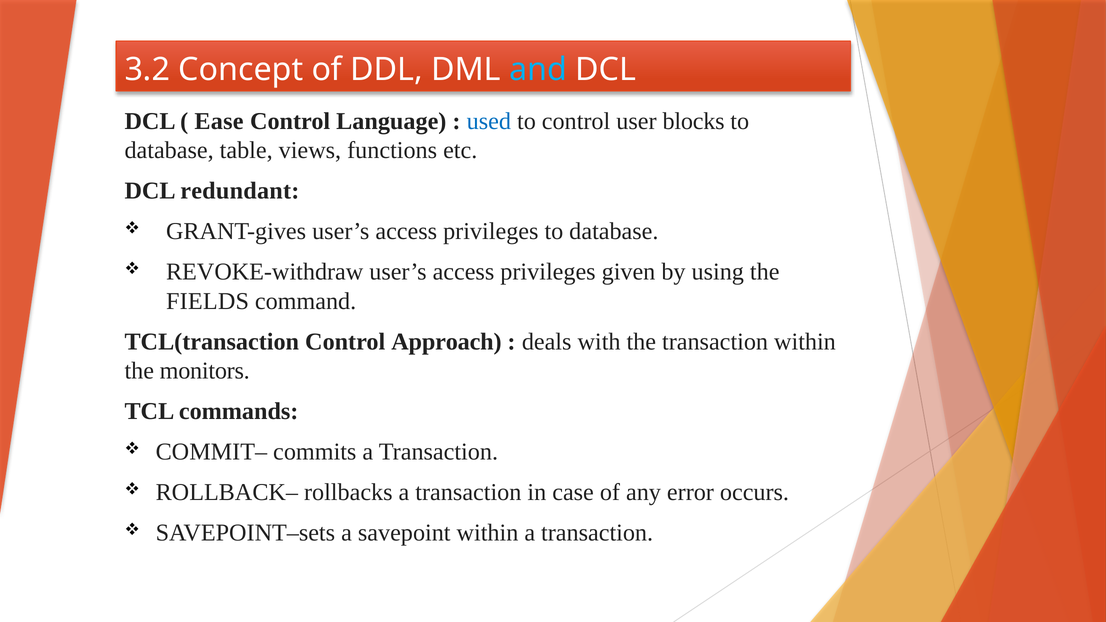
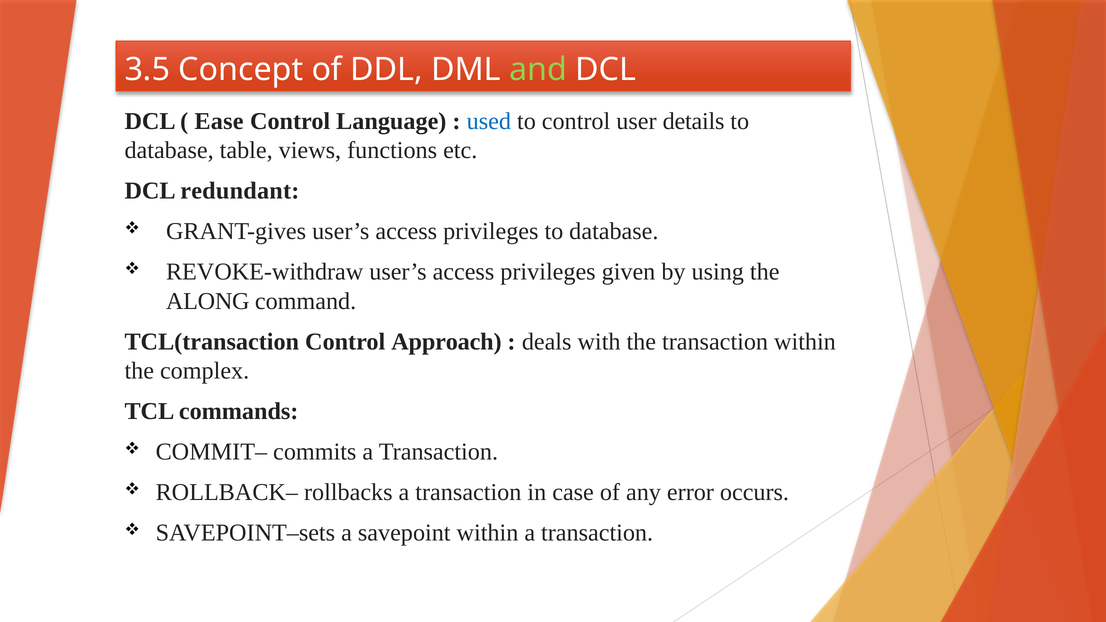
3.2: 3.2 -> 3.5
and colour: light blue -> light green
blocks: blocks -> details
FIELDS: FIELDS -> ALONG
monitors: monitors -> complex
